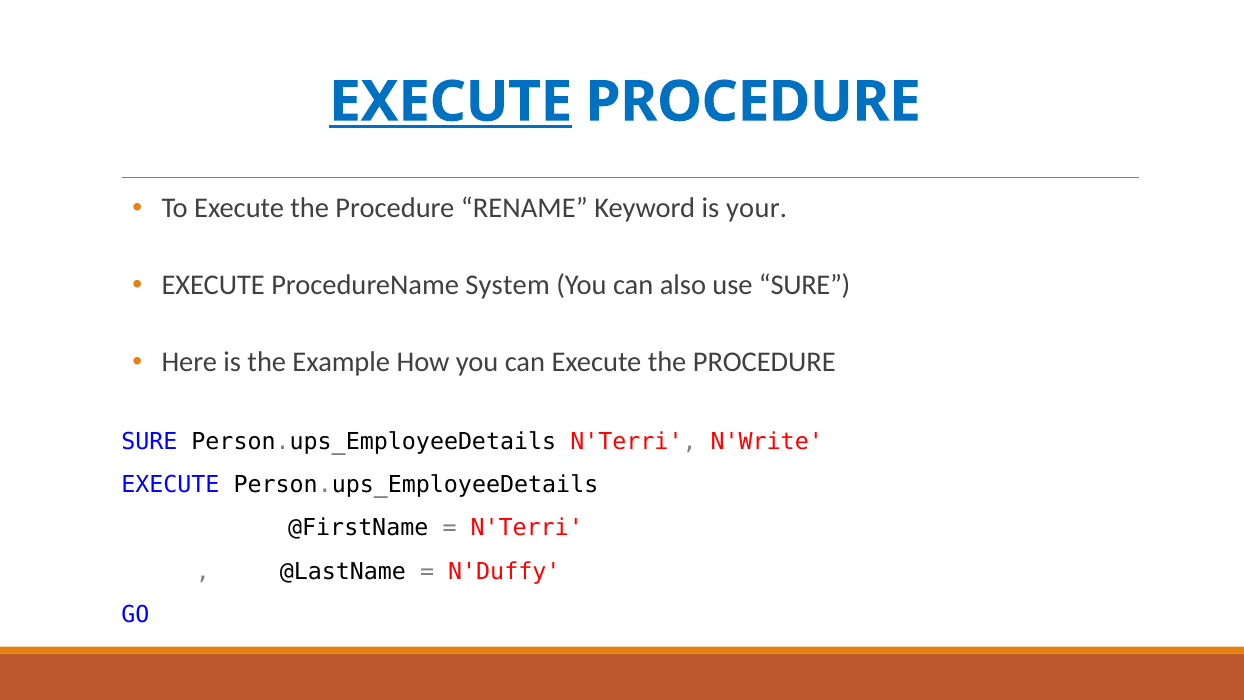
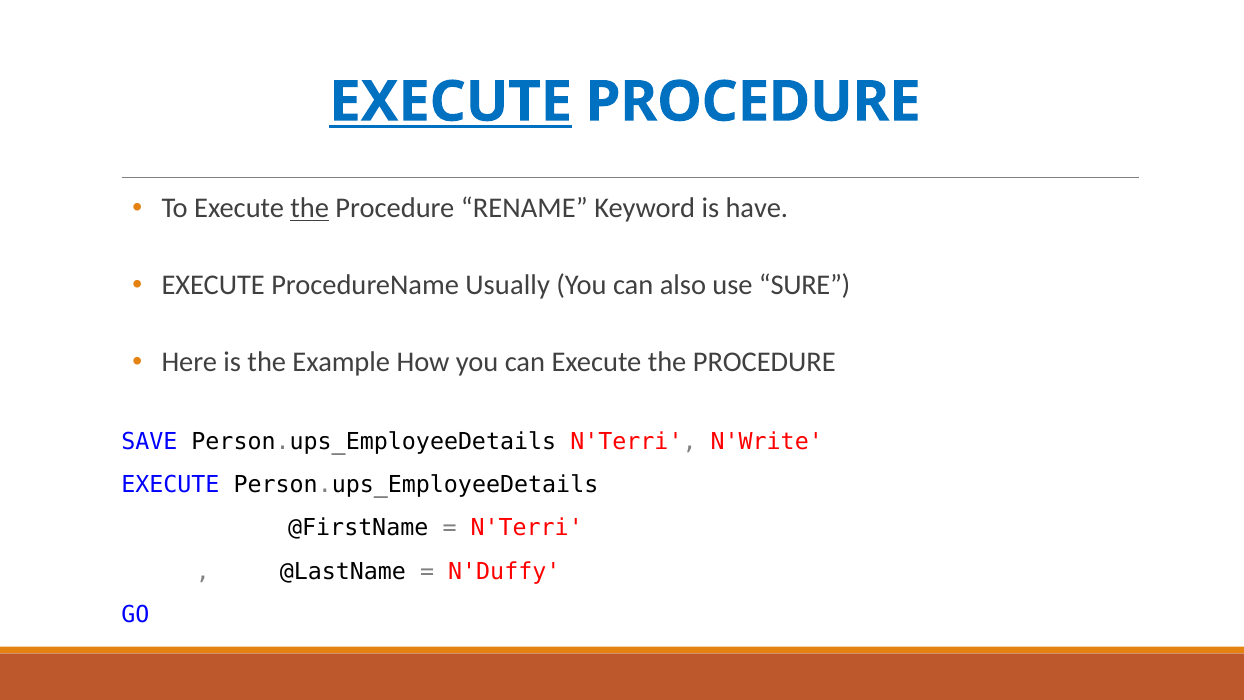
the at (310, 208) underline: none -> present
your: your -> have
System: System -> Usually
SURE at (149, 441): SURE -> SAVE
